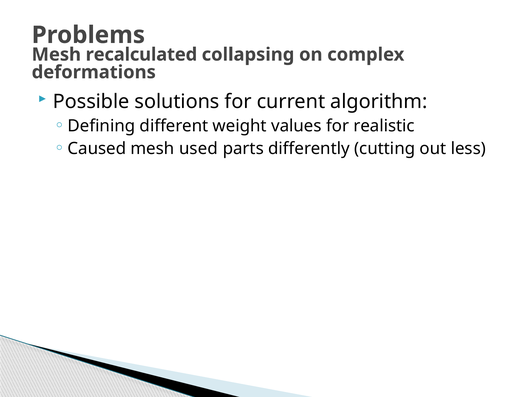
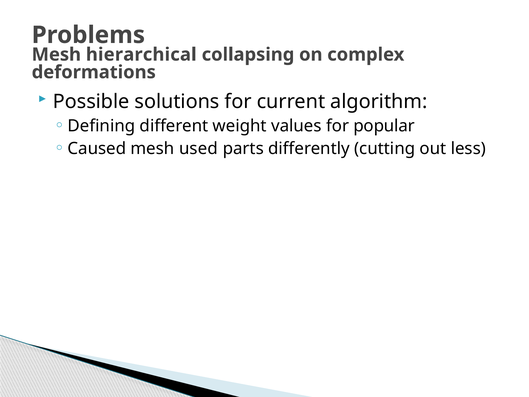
recalculated: recalculated -> hierarchical
realistic: realistic -> popular
